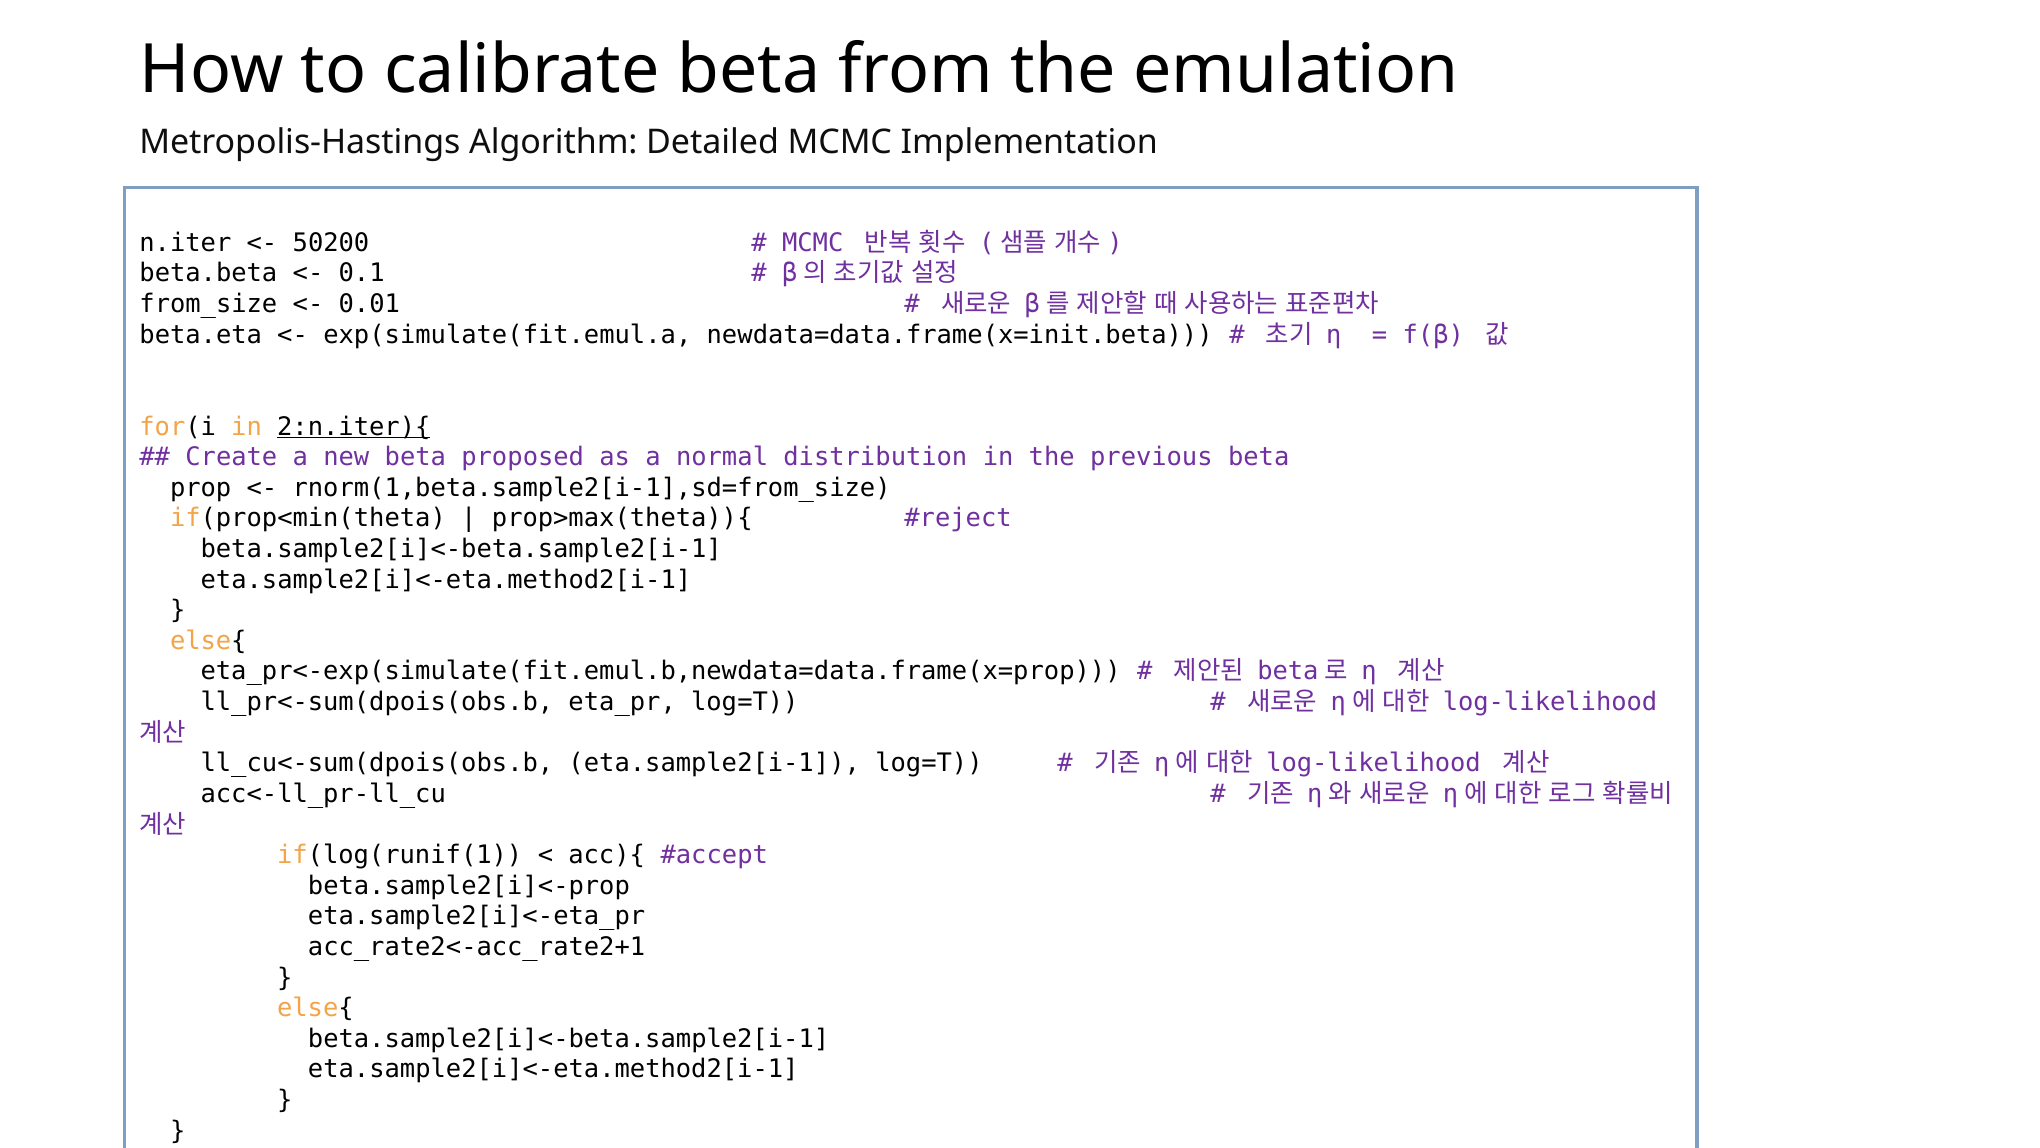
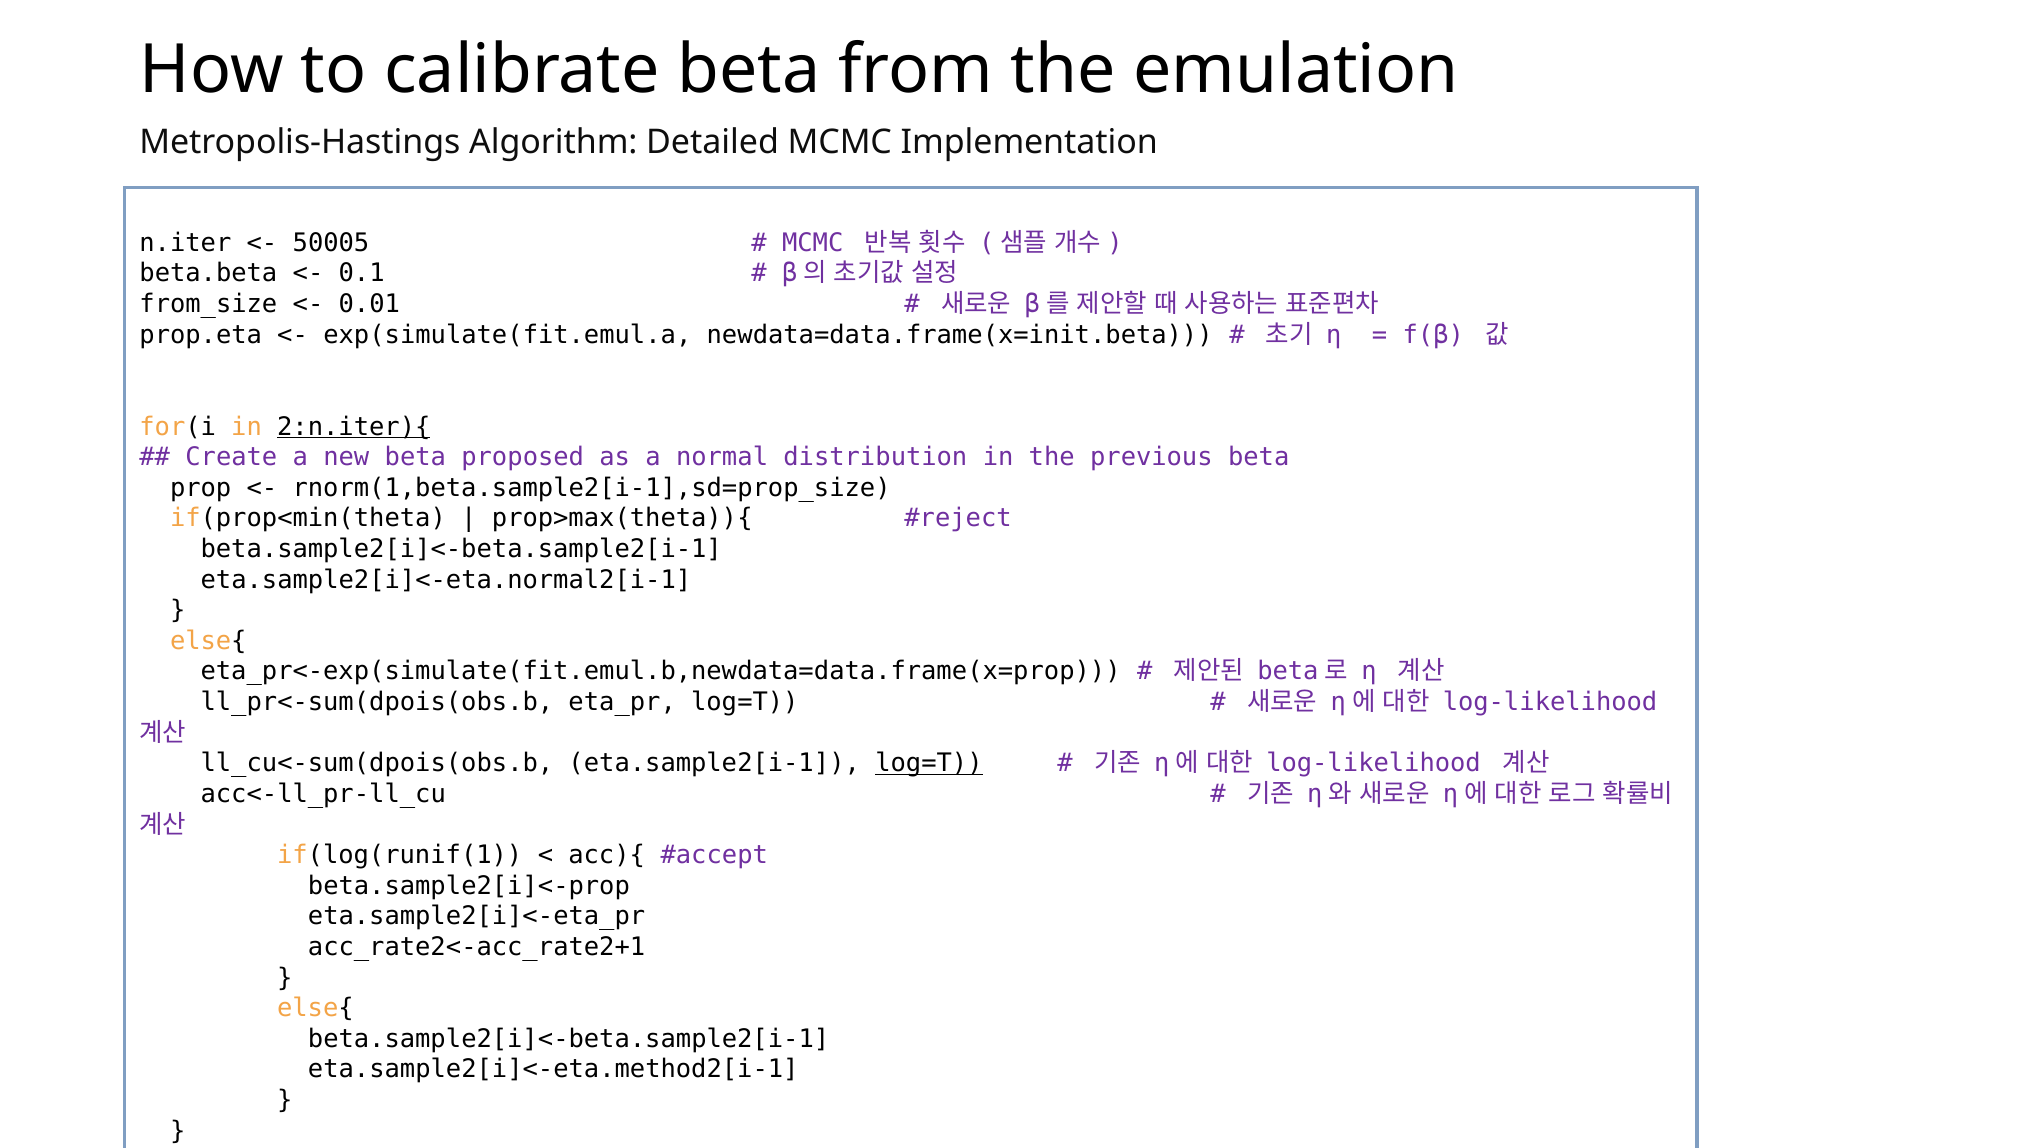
50200: 50200 -> 50005
beta.eta: beta.eta -> prop.eta
rnorm(1,beta.sample2[i-1],sd=from_size: rnorm(1,beta.sample2[i-1],sd=from_size -> rnorm(1,beta.sample2[i-1],sd=prop_size
eta.sample2[i]<-eta.method2[i-1 at (446, 579): eta.sample2[i]<-eta.method2[i-1 -> eta.sample2[i]<-eta.normal2[i-1
log=T at (929, 763) underline: none -> present
